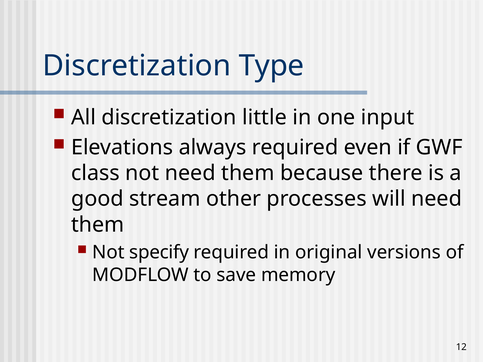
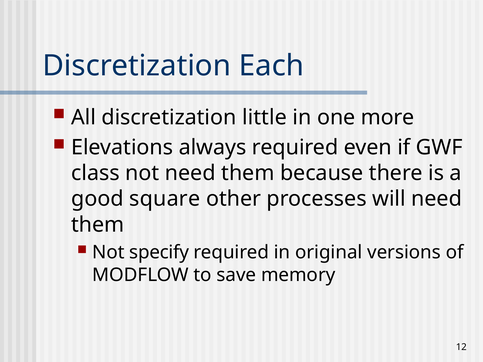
Type: Type -> Each
input: input -> more
stream: stream -> square
